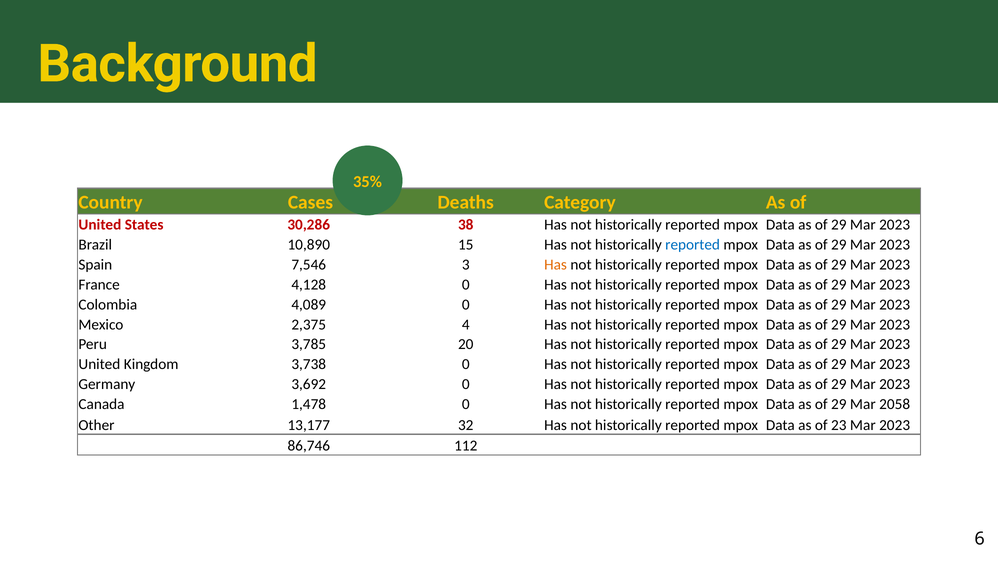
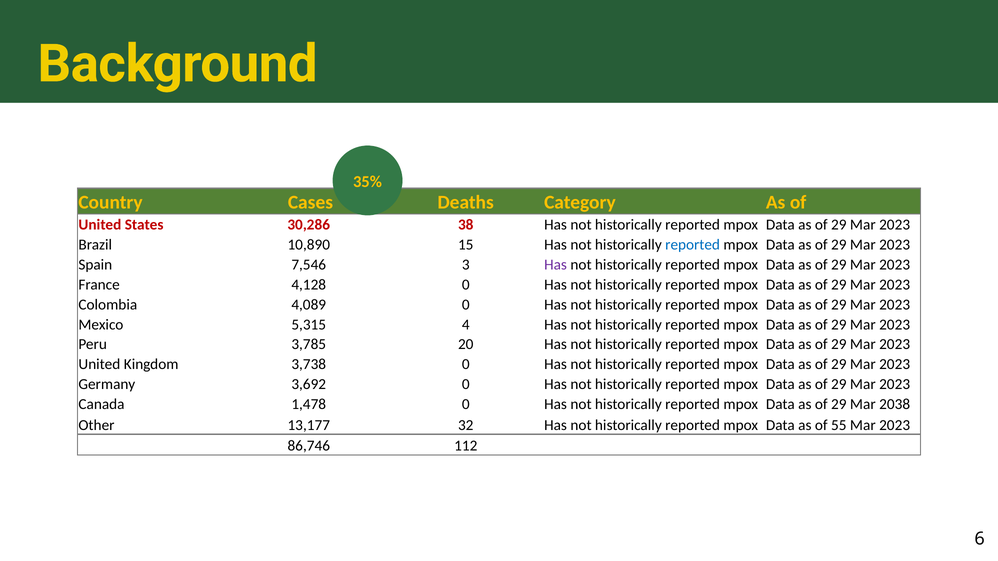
Has at (556, 265) colour: orange -> purple
2,375: 2,375 -> 5,315
2058: 2058 -> 2038
23: 23 -> 55
